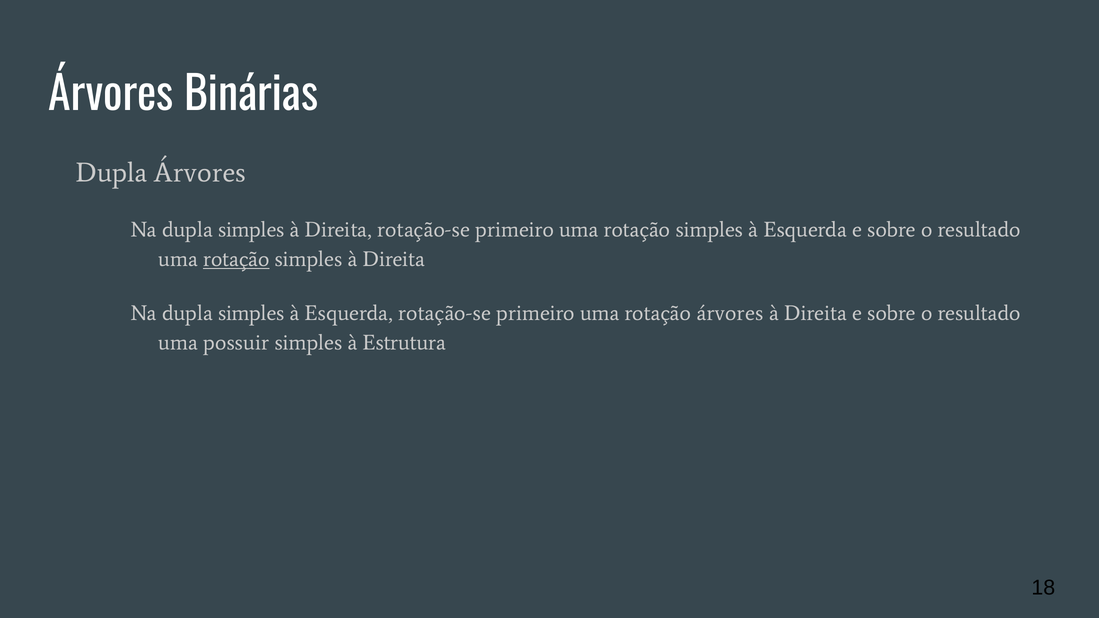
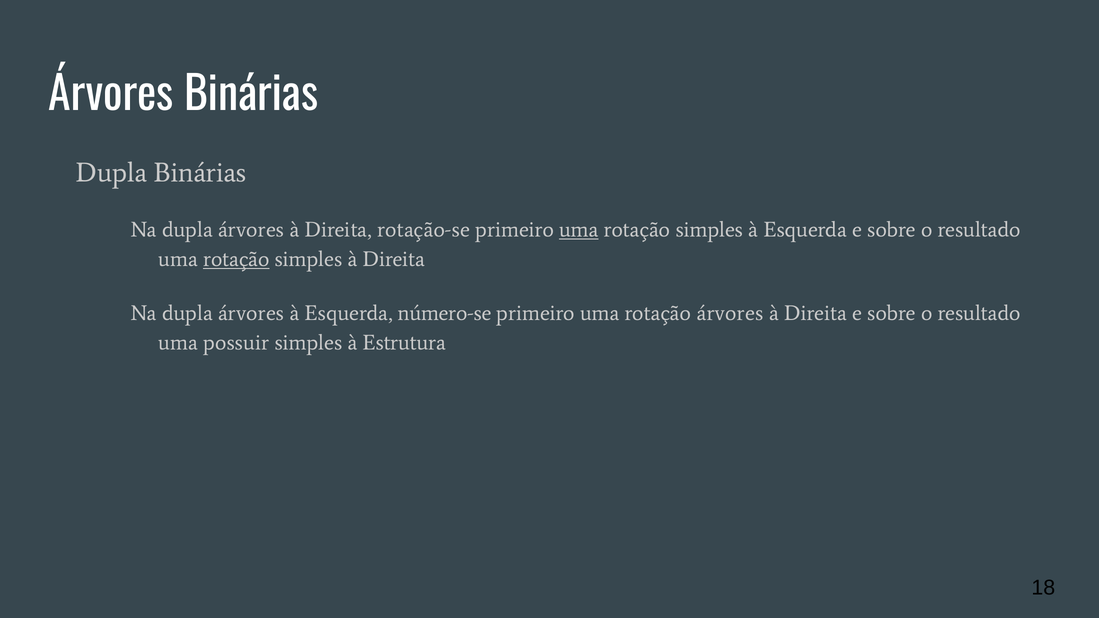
Dupla Árvores: Árvores -> Binárias
simples at (251, 230): simples -> árvores
uma at (579, 230) underline: none -> present
simples at (251, 313): simples -> árvores
Esquerda rotação-se: rotação-se -> número-se
